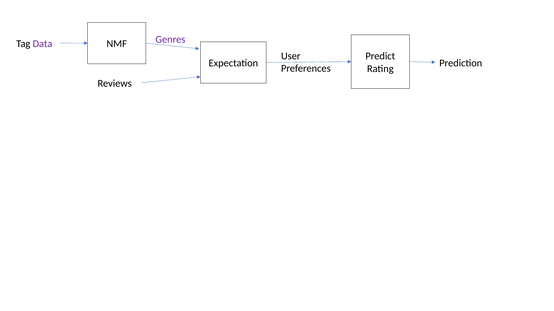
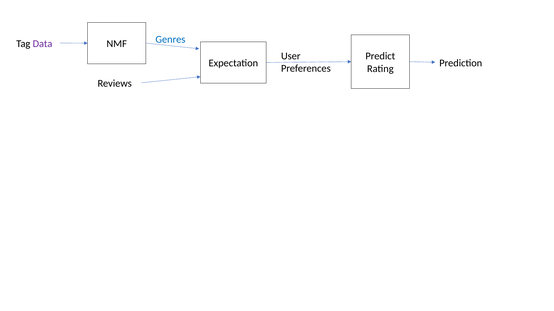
Genres colour: purple -> blue
